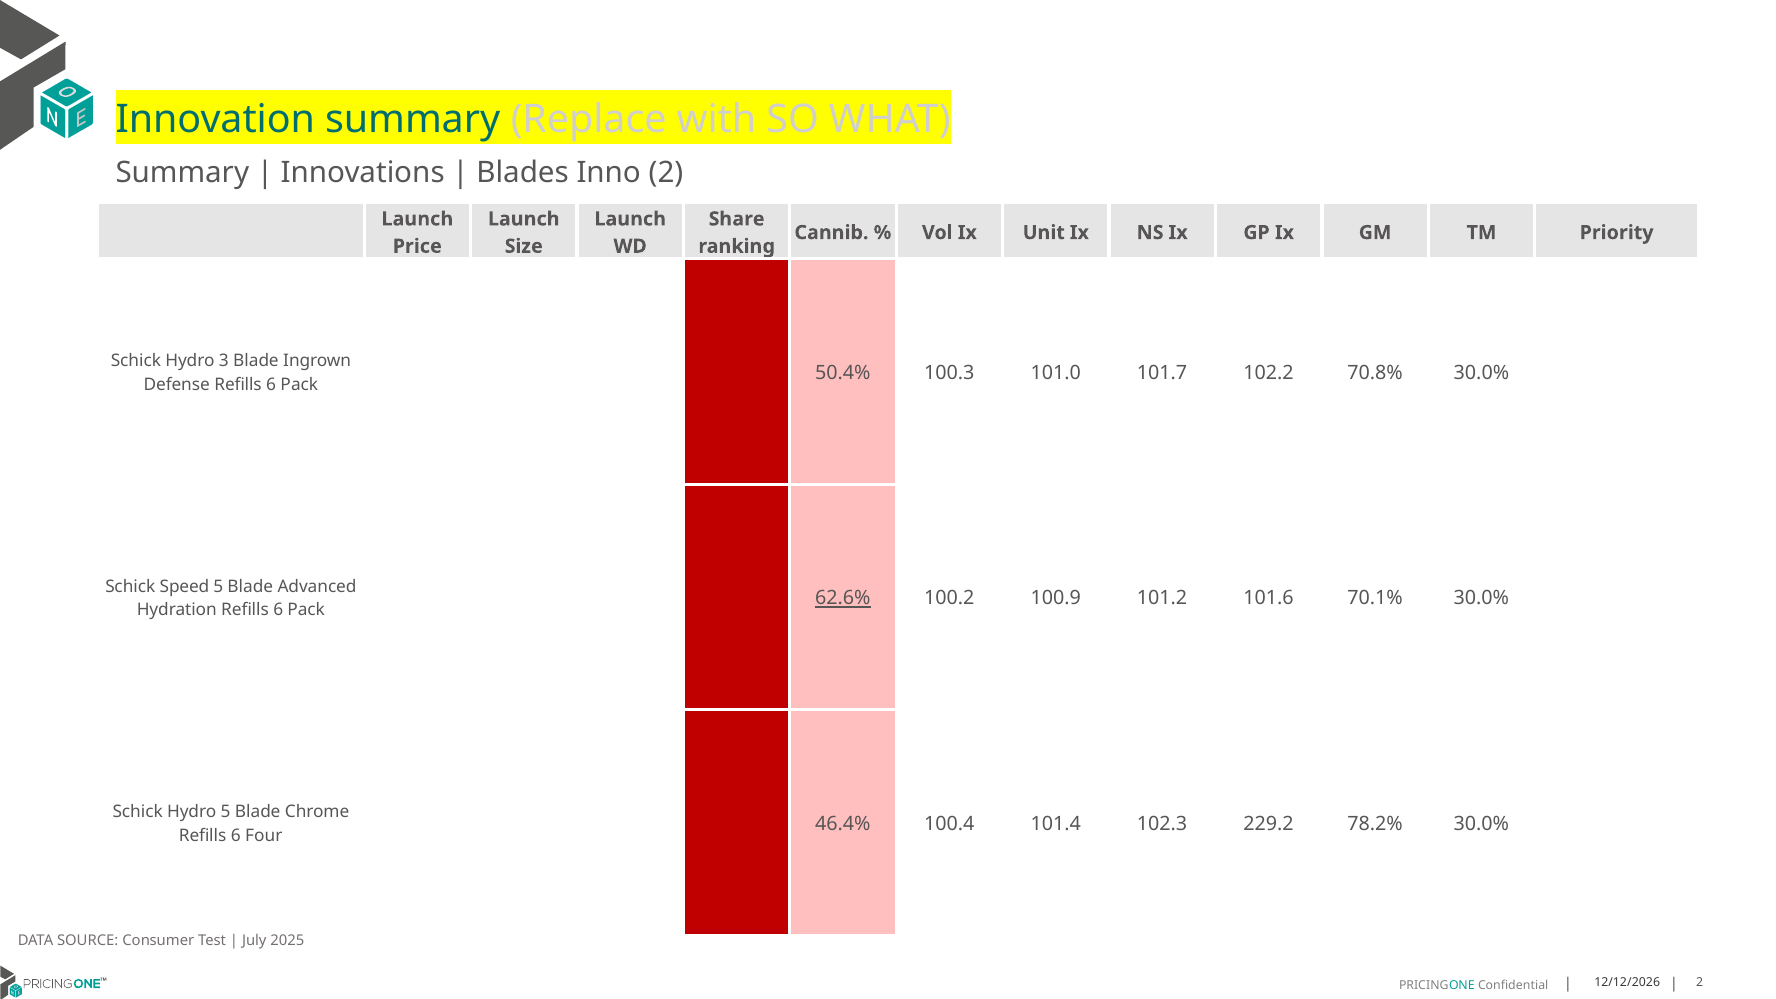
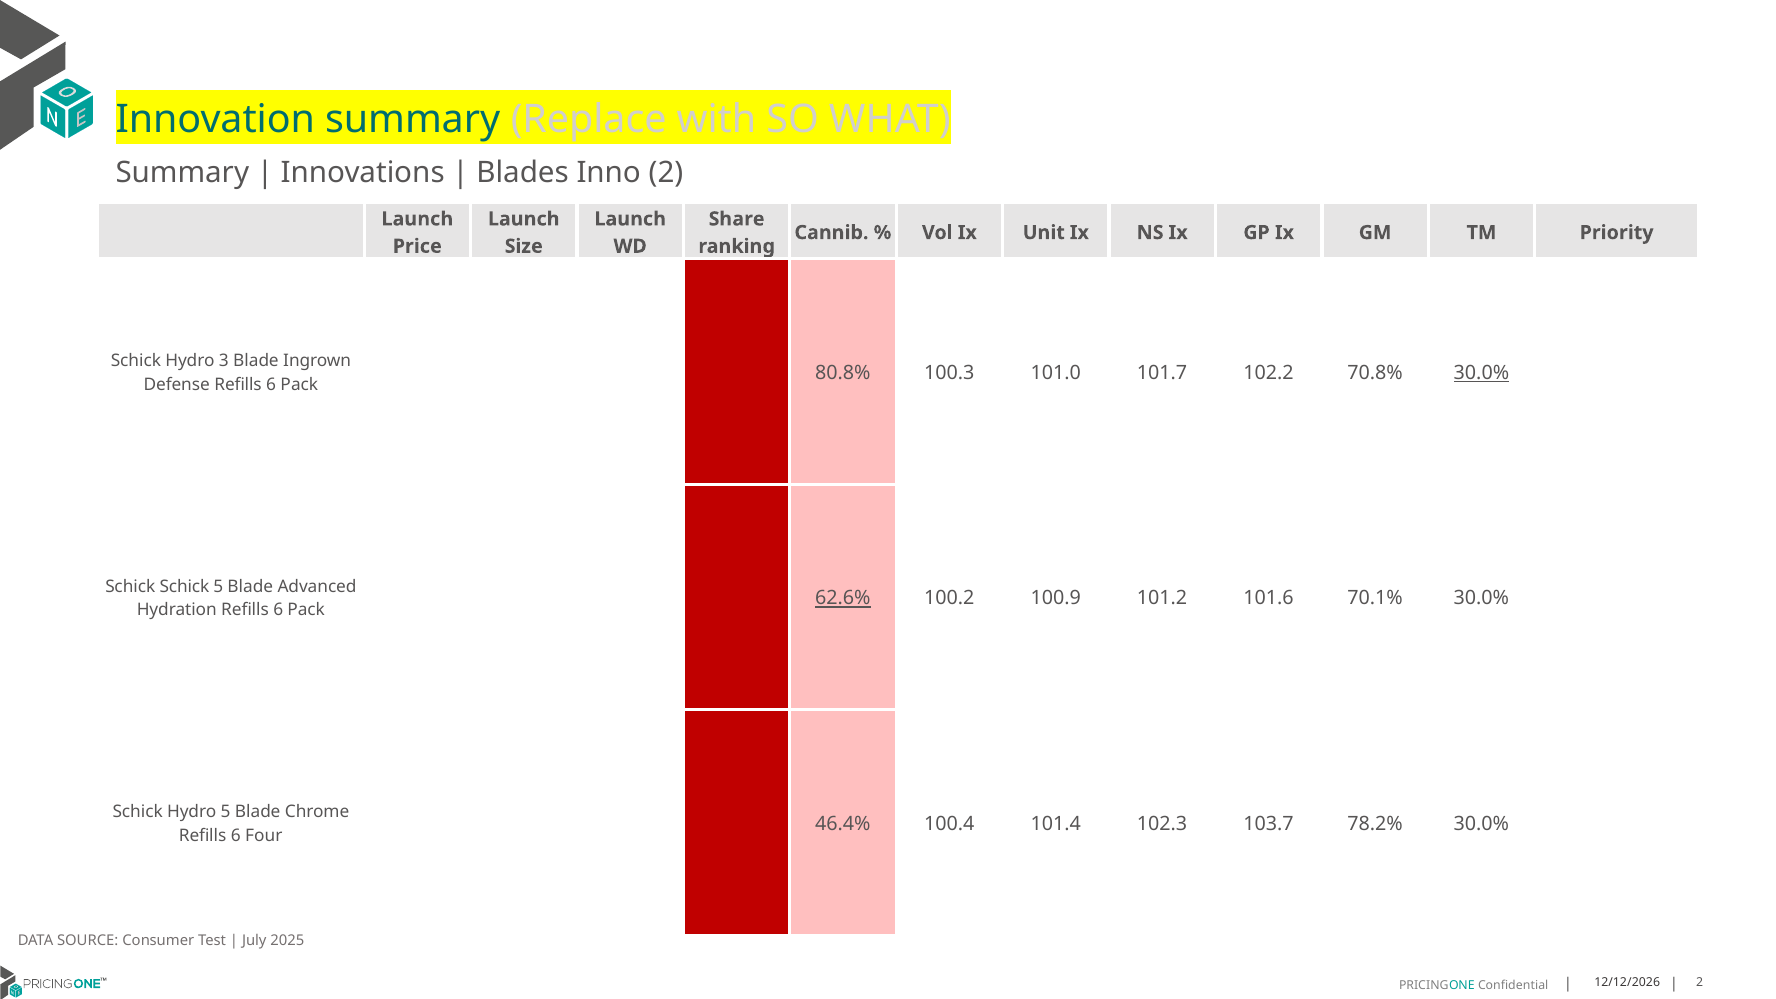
50.4%: 50.4% -> 80.8%
30.0% at (1481, 373) underline: none -> present
Schick Speed: Speed -> Schick
229.2: 229.2 -> 103.7
